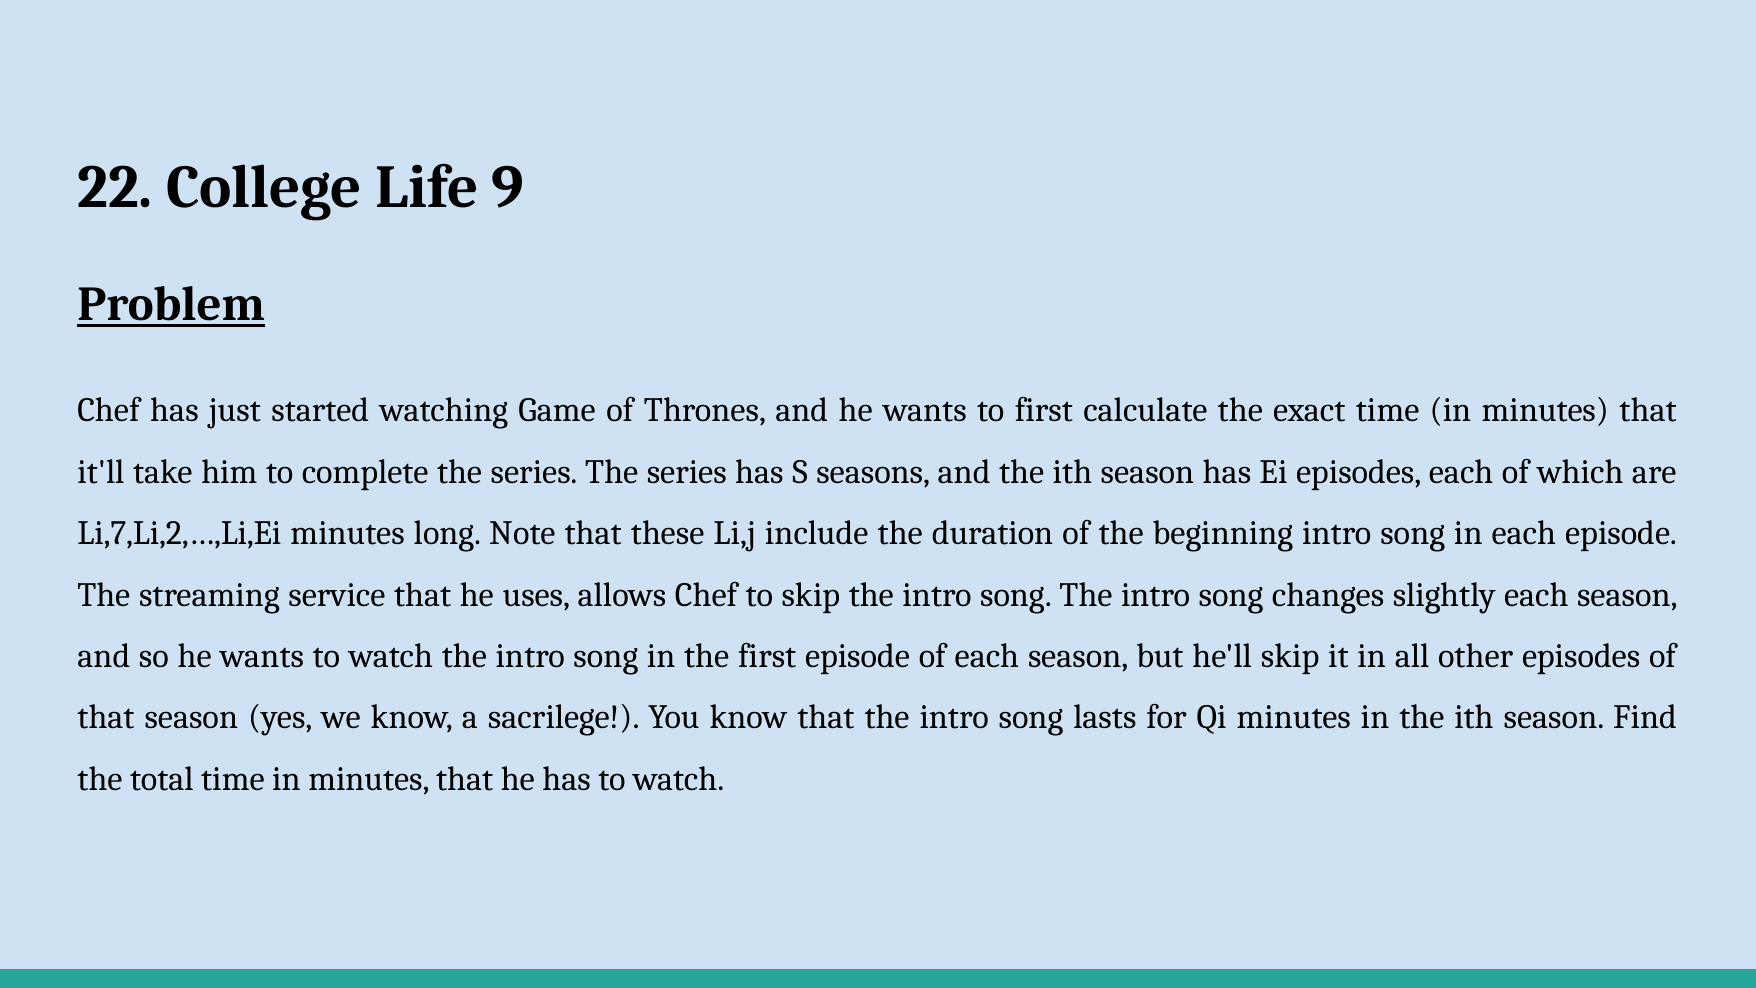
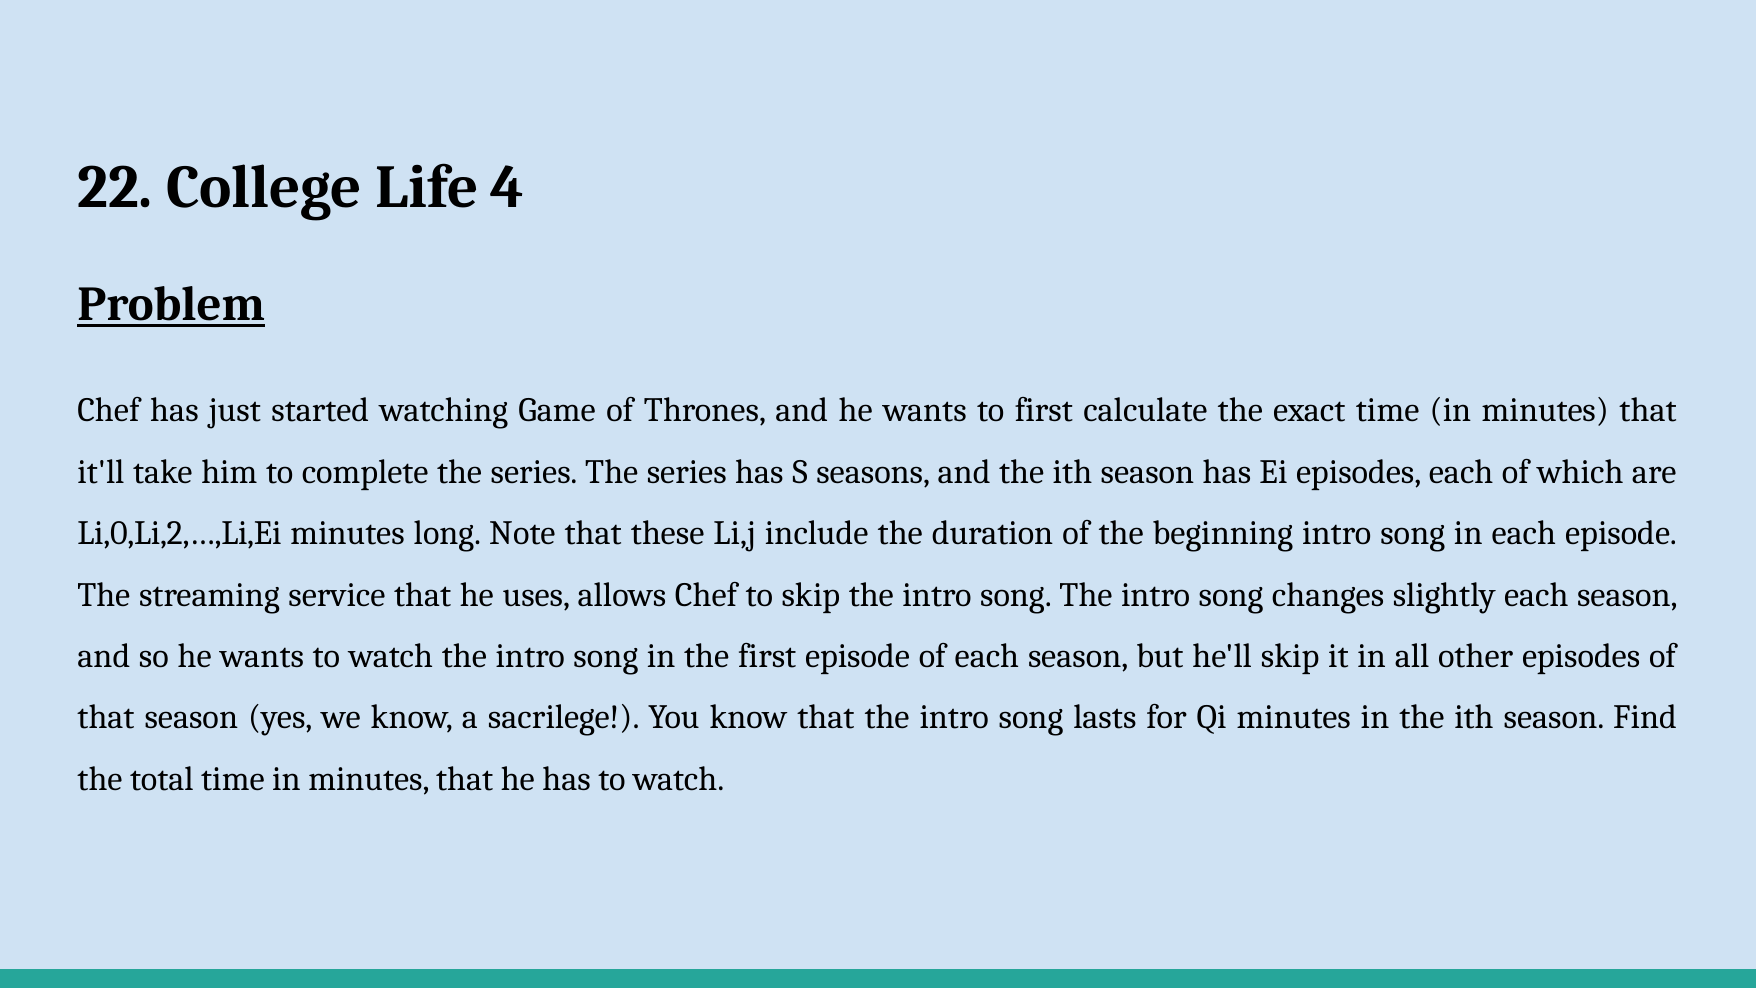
9: 9 -> 4
Li,7,Li,2,…,Li,Ei: Li,7,Li,2,…,Li,Ei -> Li,0,Li,2,…,Li,Ei
